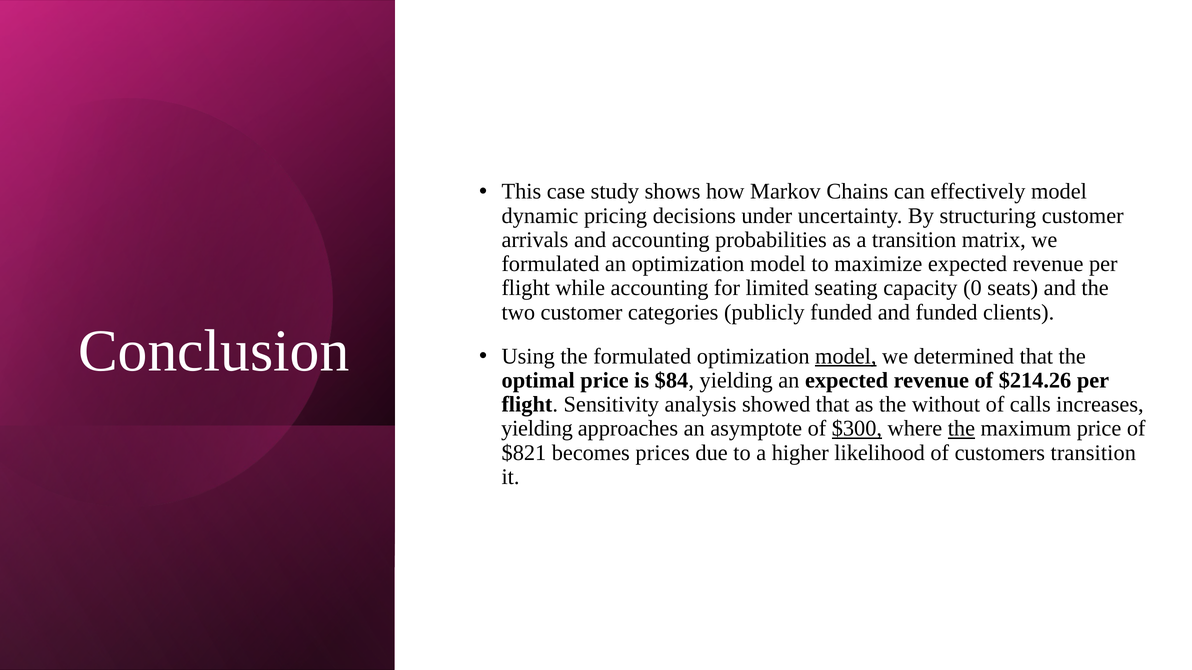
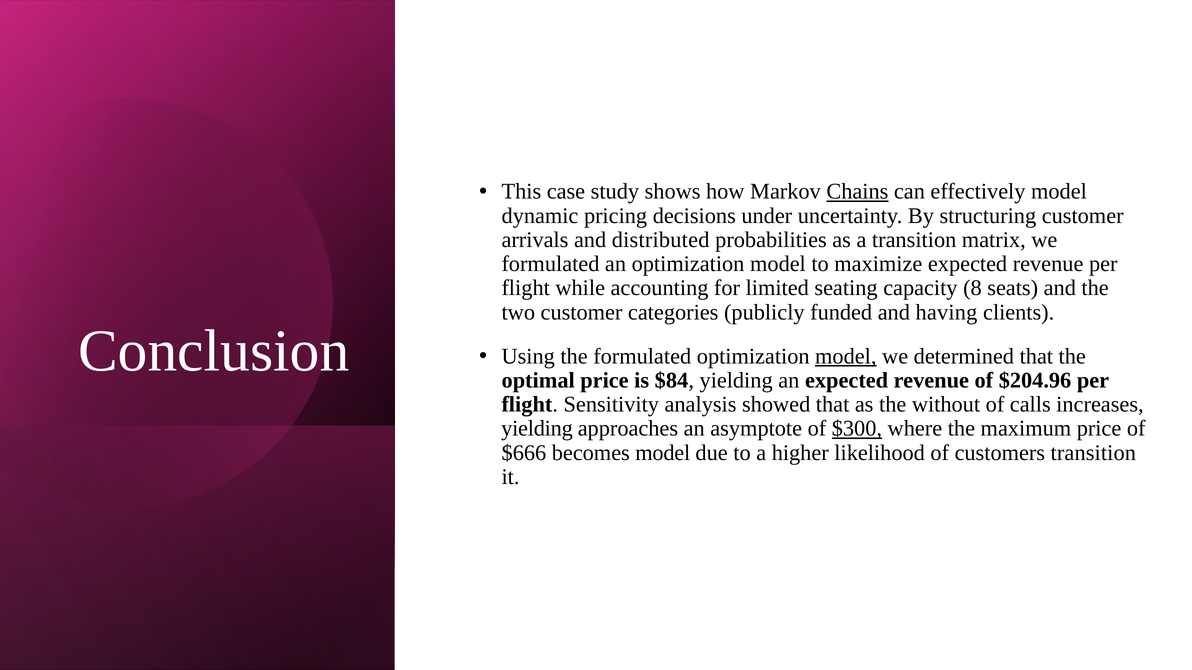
Chains underline: none -> present
and accounting: accounting -> distributed
0: 0 -> 8
and funded: funded -> having
$214.26: $214.26 -> $204.96
the at (961, 429) underline: present -> none
$821: $821 -> $666
becomes prices: prices -> model
